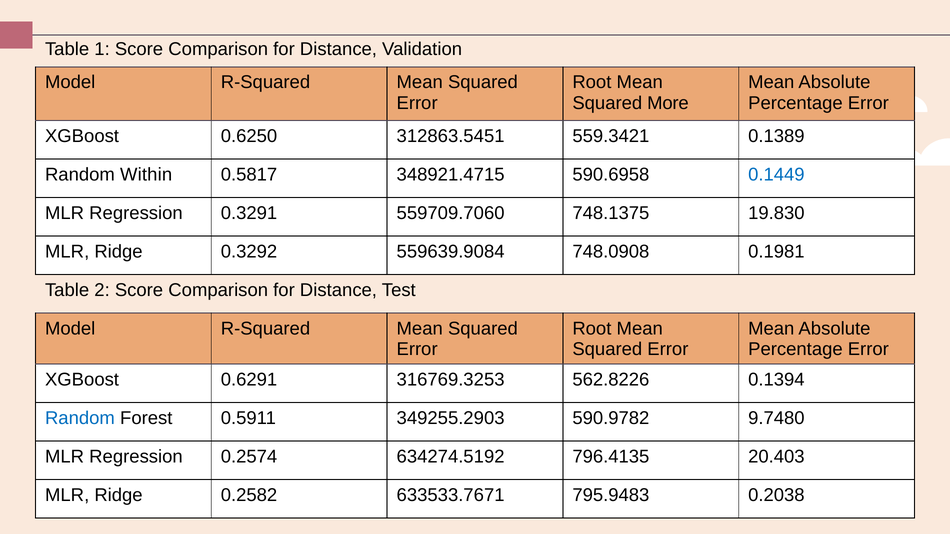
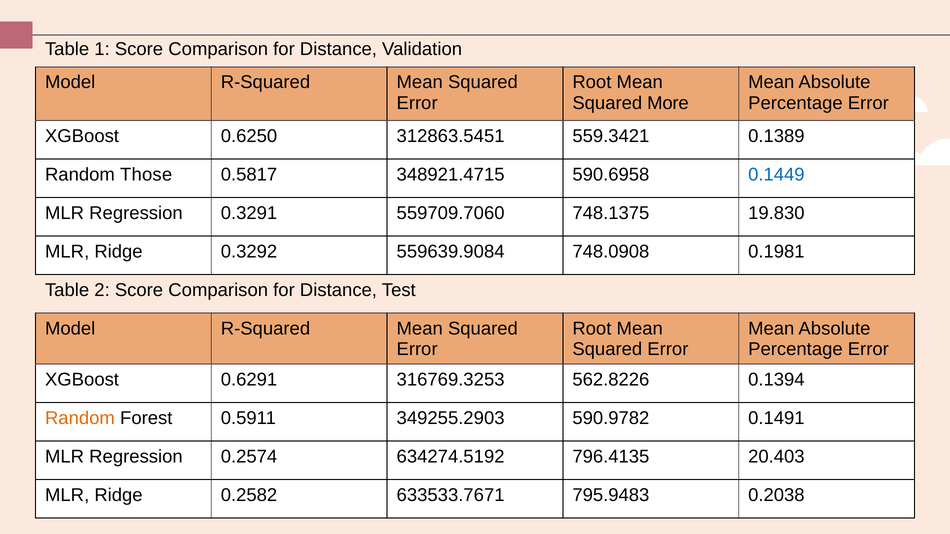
Within: Within -> Those
Random at (80, 418) colour: blue -> orange
9.7480: 9.7480 -> 0.1491
